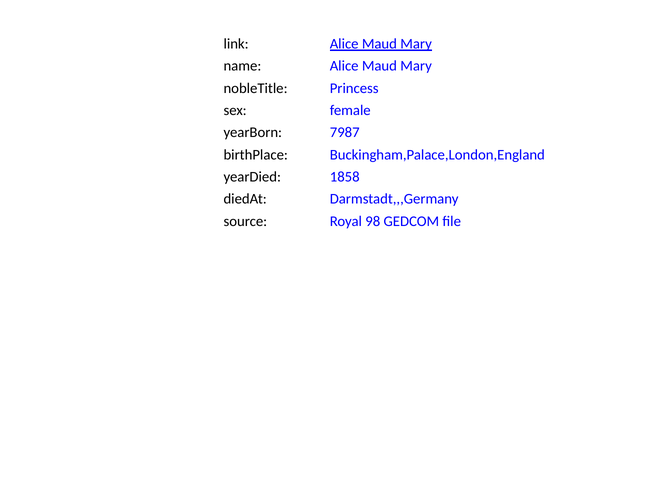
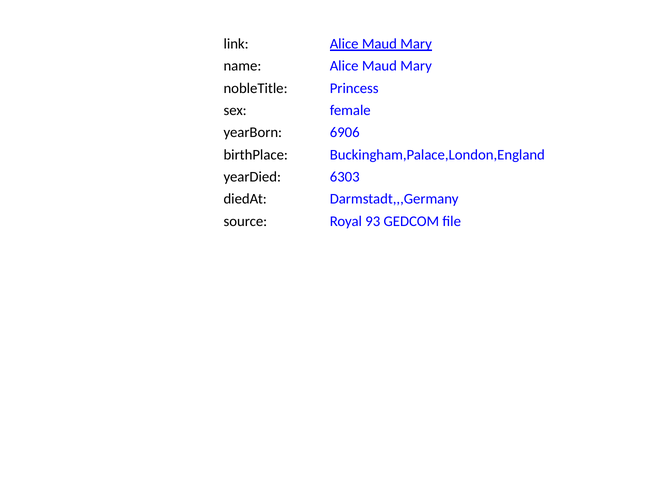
7987: 7987 -> 6906
1858: 1858 -> 6303
98: 98 -> 93
